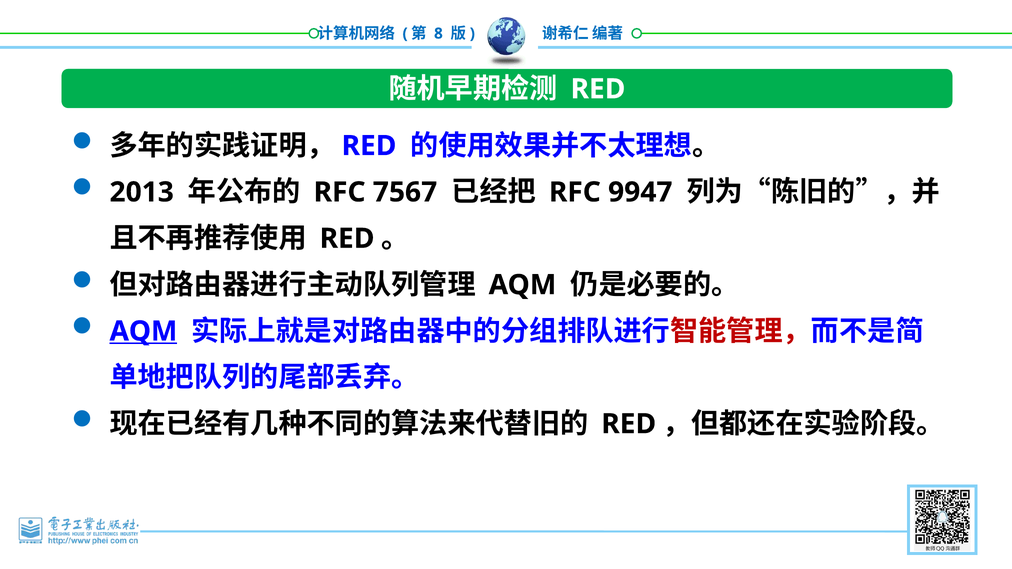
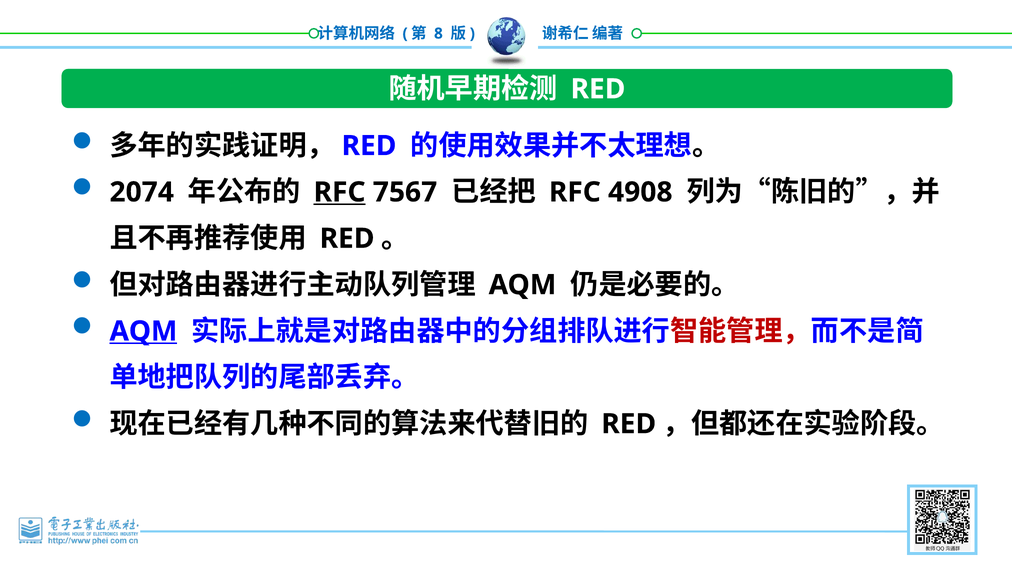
2013: 2013 -> 2074
RFC at (340, 192) underline: none -> present
9947: 9947 -> 4908
